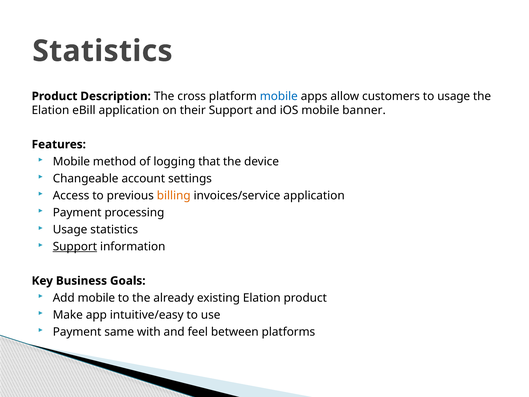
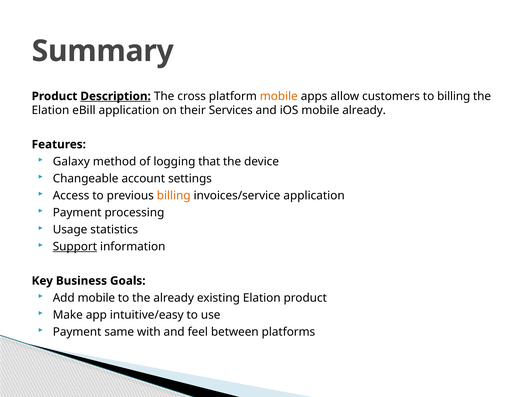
Statistics at (102, 51): Statistics -> Summary
Description underline: none -> present
mobile at (279, 96) colour: blue -> orange
to usage: usage -> billing
their Support: Support -> Services
mobile banner: banner -> already
Mobile at (71, 161): Mobile -> Galaxy
